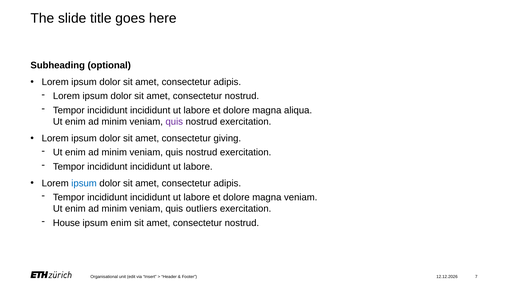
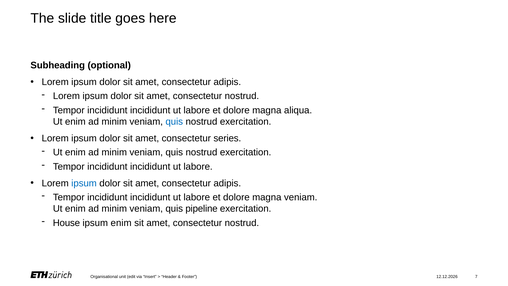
quis at (174, 122) colour: purple -> blue
giving: giving -> series
outliers: outliers -> pipeline
